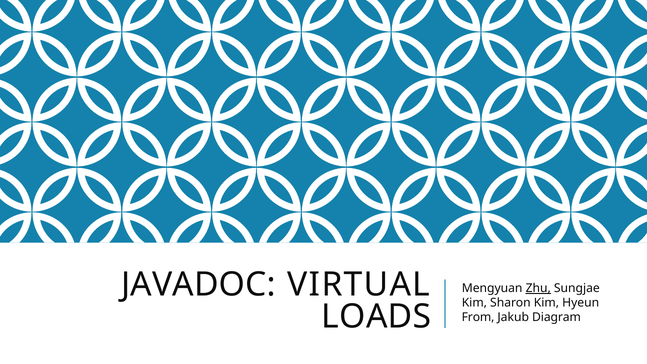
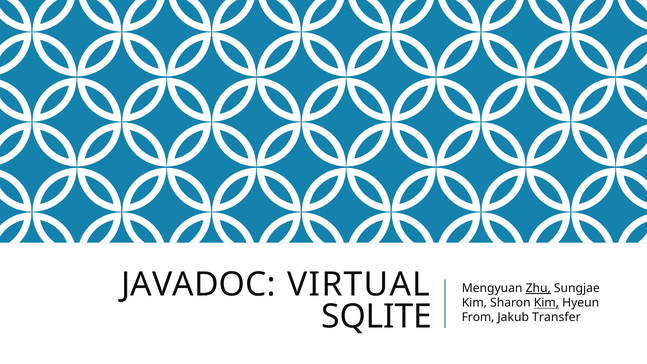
Kim at (546, 303) underline: none -> present
LOADS: LOADS -> SQLITE
Diagram: Diagram -> Transfer
